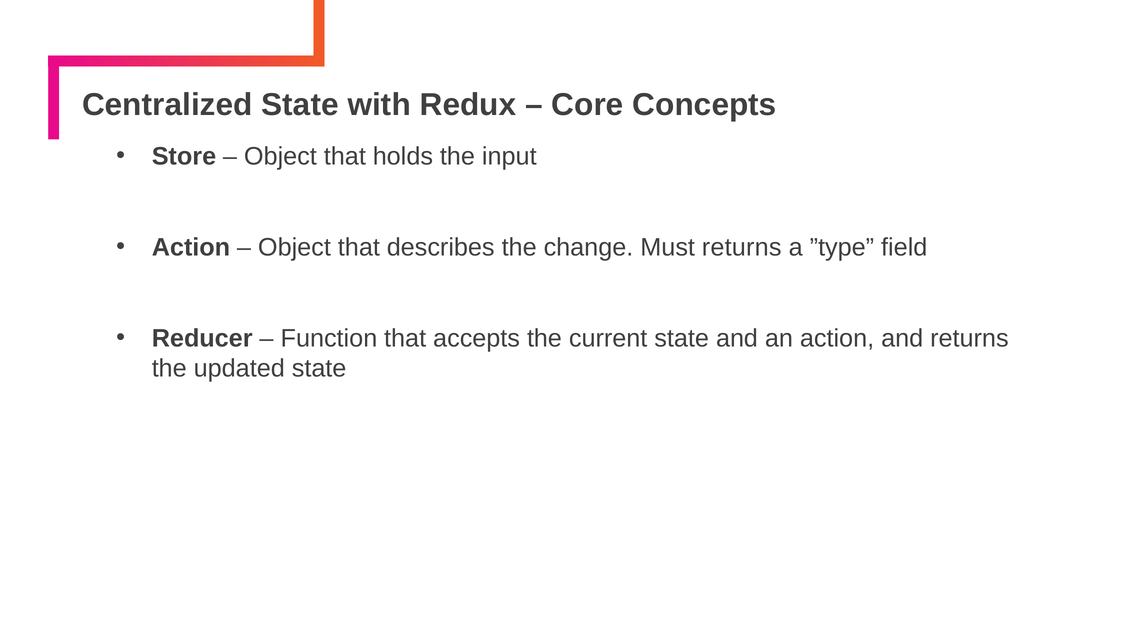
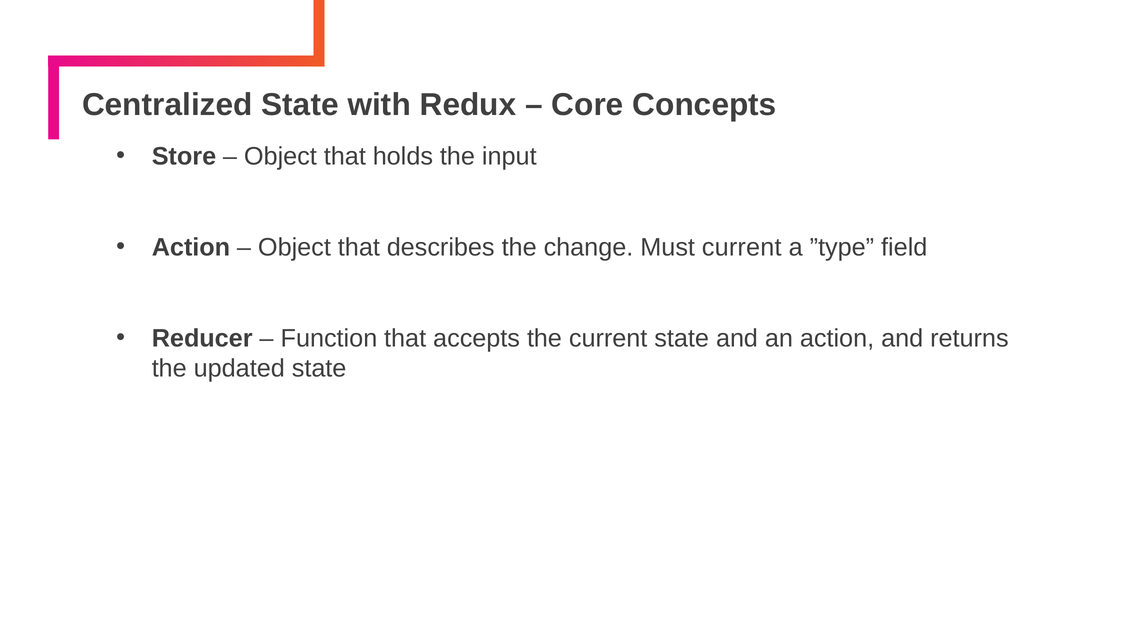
Must returns: returns -> current
